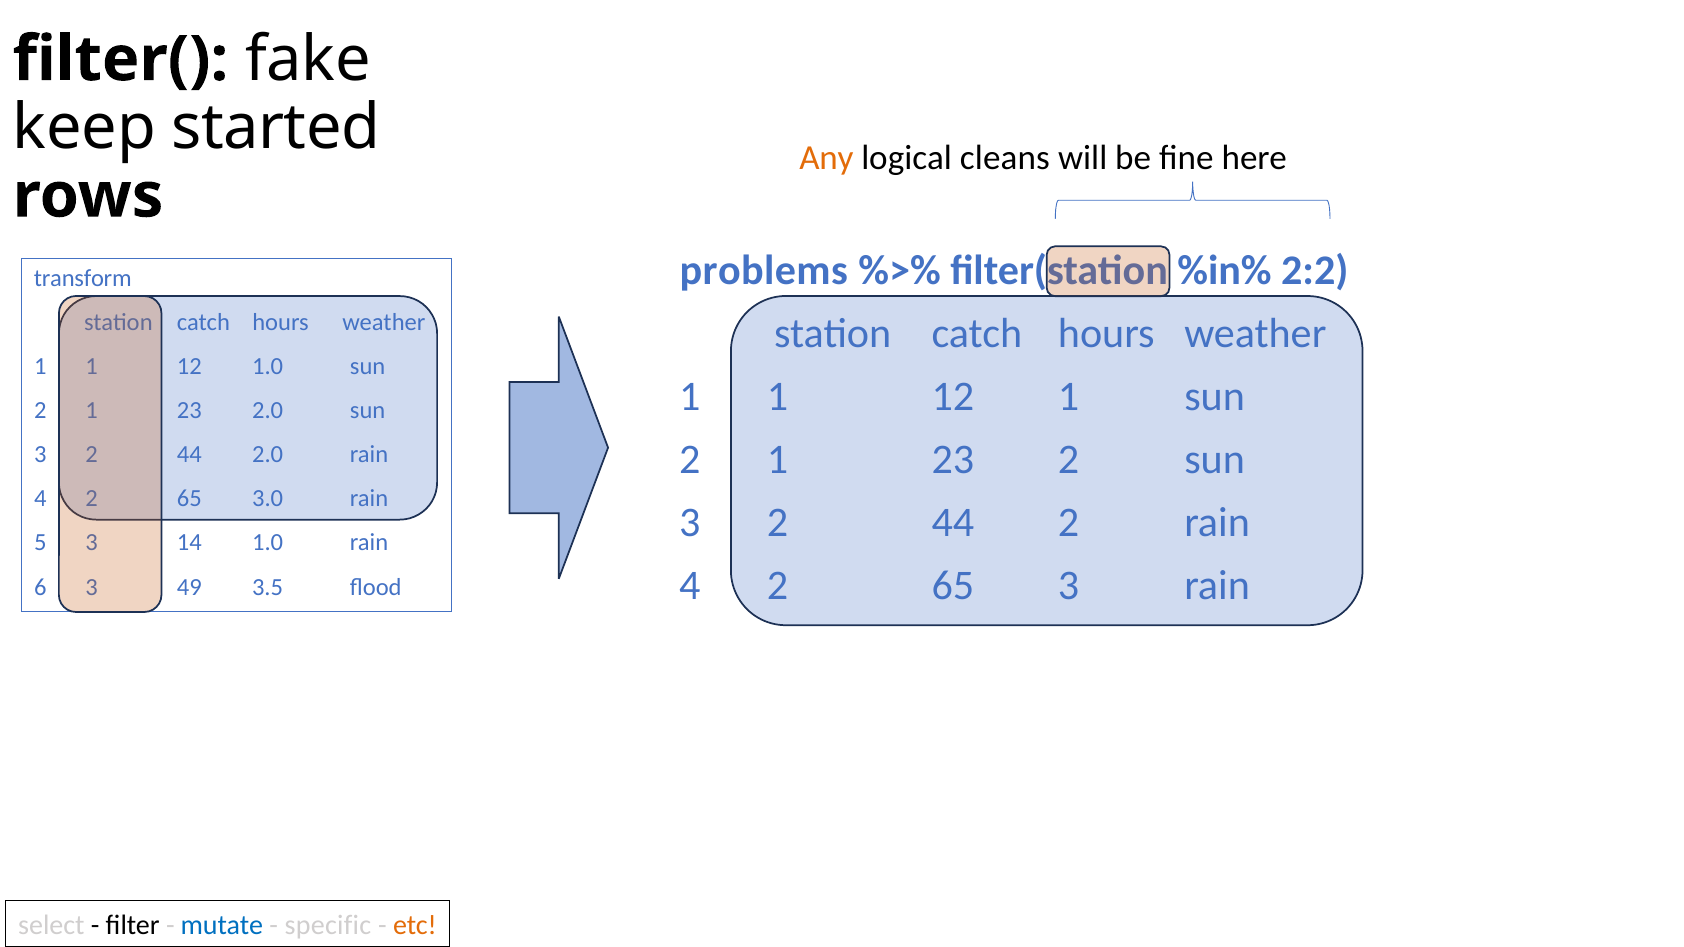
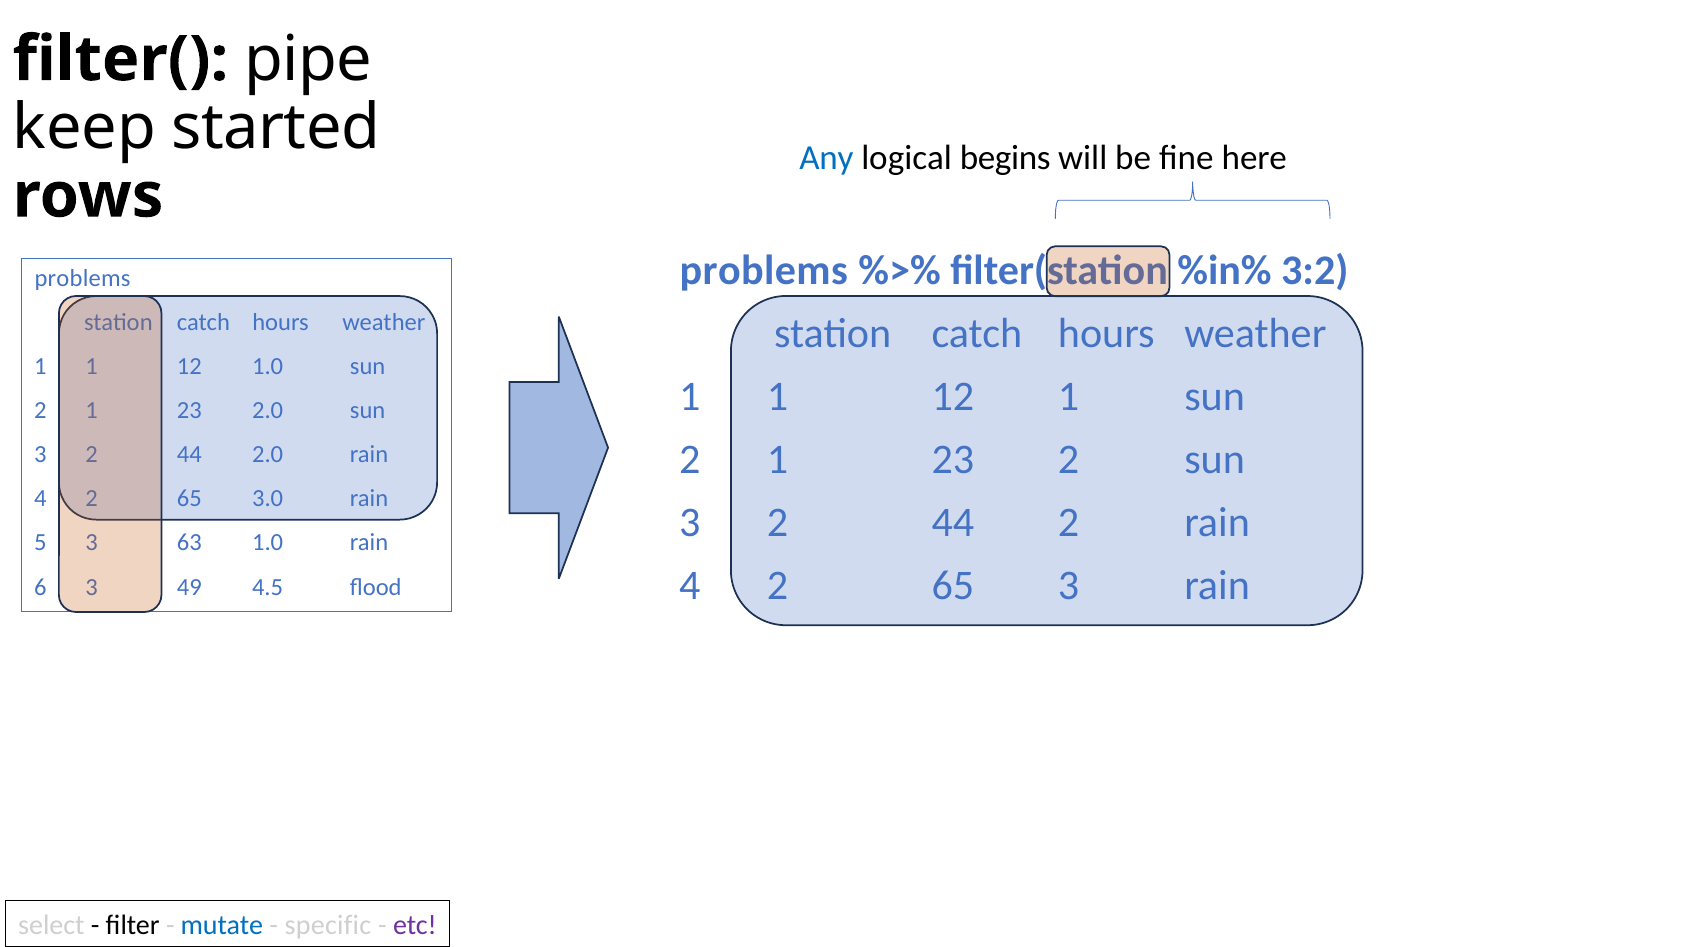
fake: fake -> pipe
Any colour: orange -> blue
cleans: cleans -> begins
2:2: 2:2 -> 3:2
transform at (83, 278): transform -> problems
14: 14 -> 63
3.5: 3.5 -> 4.5
etc colour: orange -> purple
